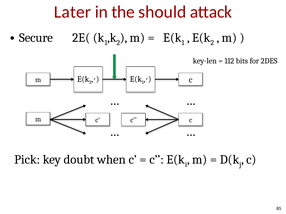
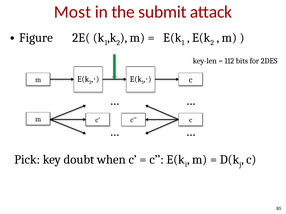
Later: Later -> Most
should: should -> submit
Secure: Secure -> Figure
